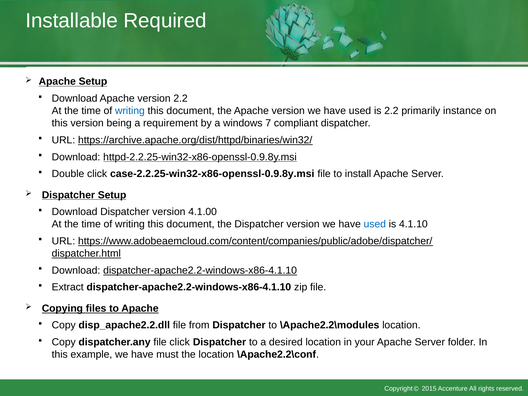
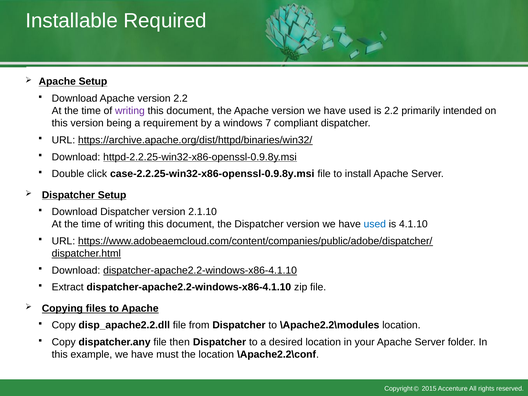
writing at (130, 111) colour: blue -> purple
instance: instance -> intended
4.1.00: 4.1.00 -> 2.1.10
file click: click -> then
